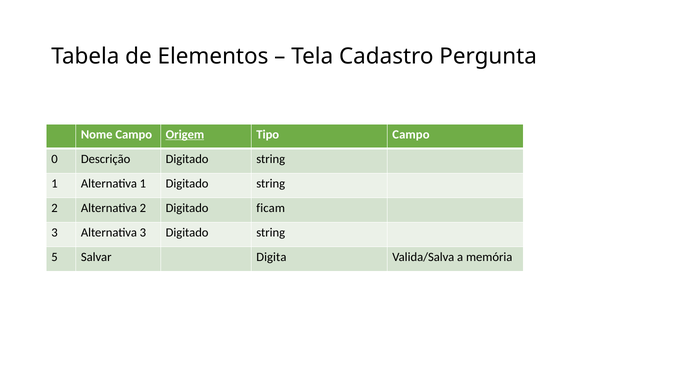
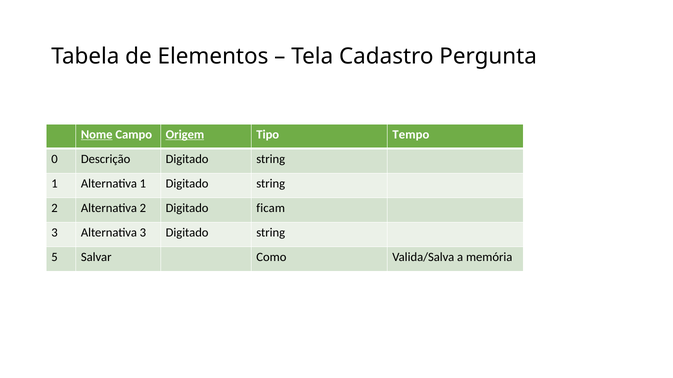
Nome underline: none -> present
Tipo Campo: Campo -> Tempo
Digita: Digita -> Como
